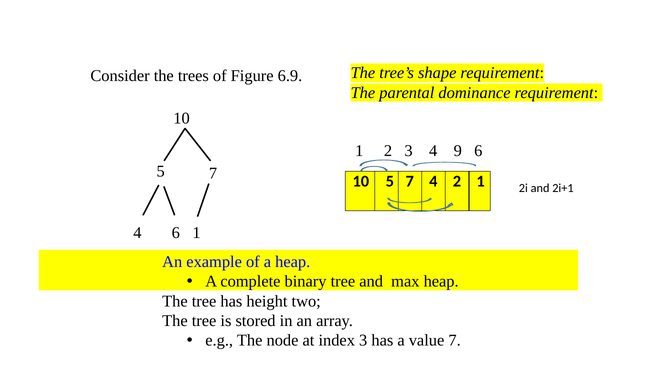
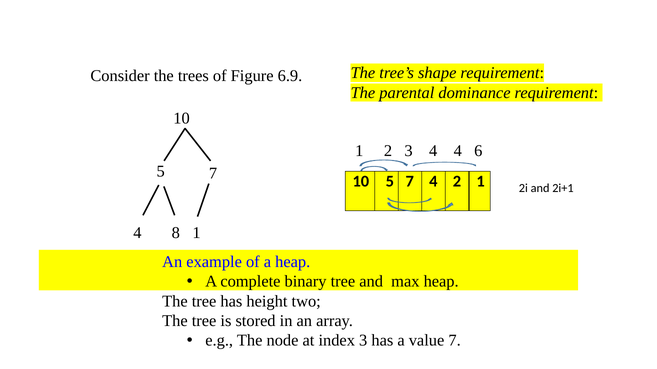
4 9: 9 -> 4
4 6: 6 -> 8
